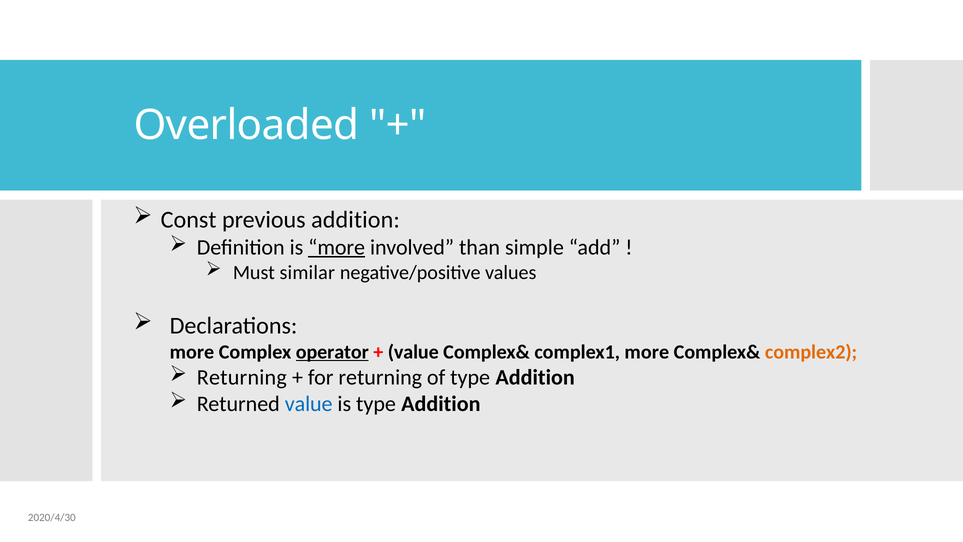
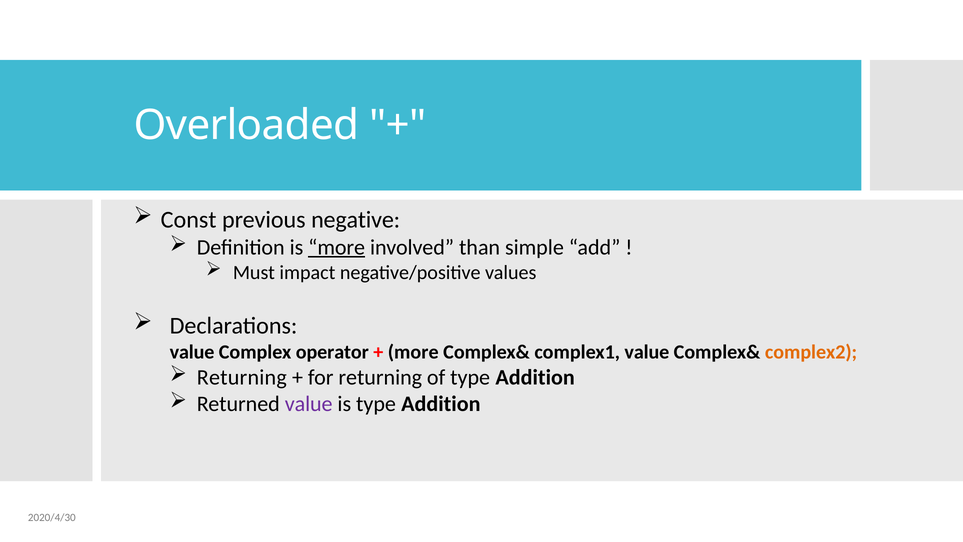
previous addition: addition -> negative
similar: similar -> impact
more at (192, 352): more -> value
operator underline: present -> none
value at (413, 352): value -> more
complex1 more: more -> value
value at (309, 404) colour: blue -> purple
